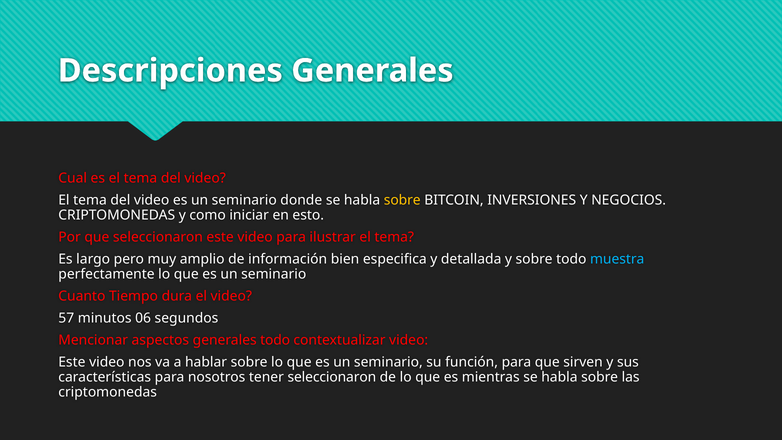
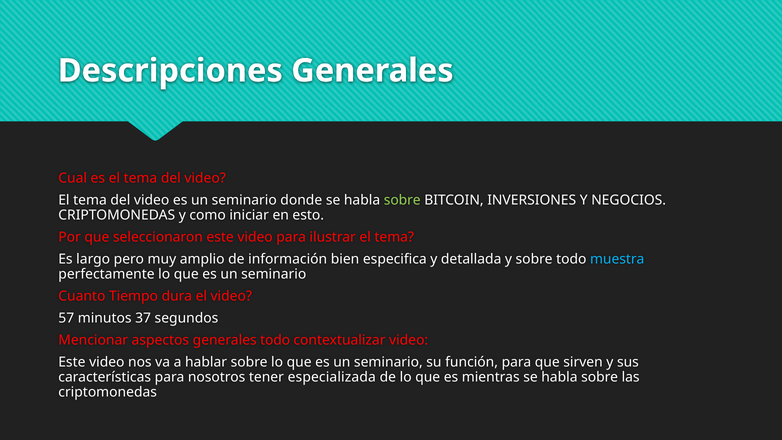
sobre at (402, 200) colour: yellow -> light green
06: 06 -> 37
tener seleccionaron: seleccionaron -> especializada
